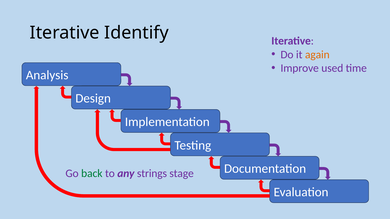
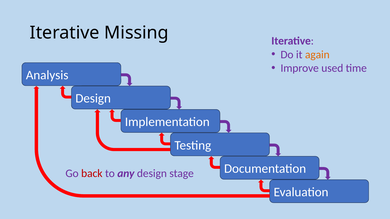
Identify: Identify -> Missing
back colour: green -> red
any strings: strings -> design
